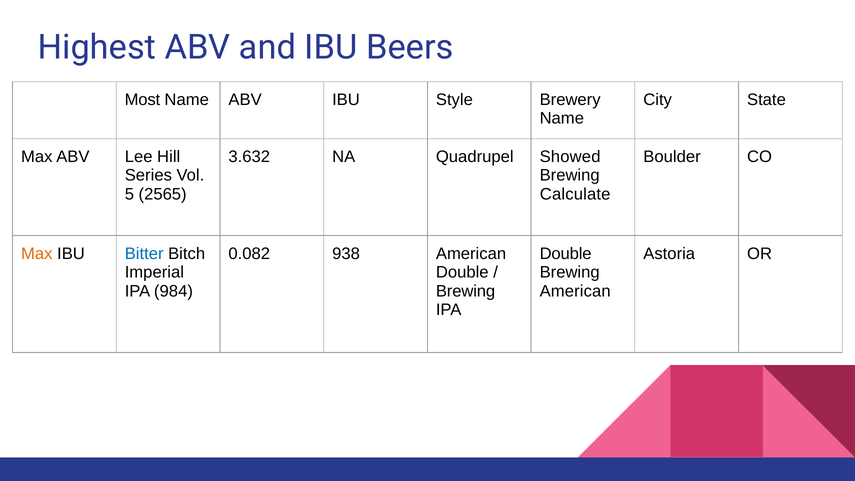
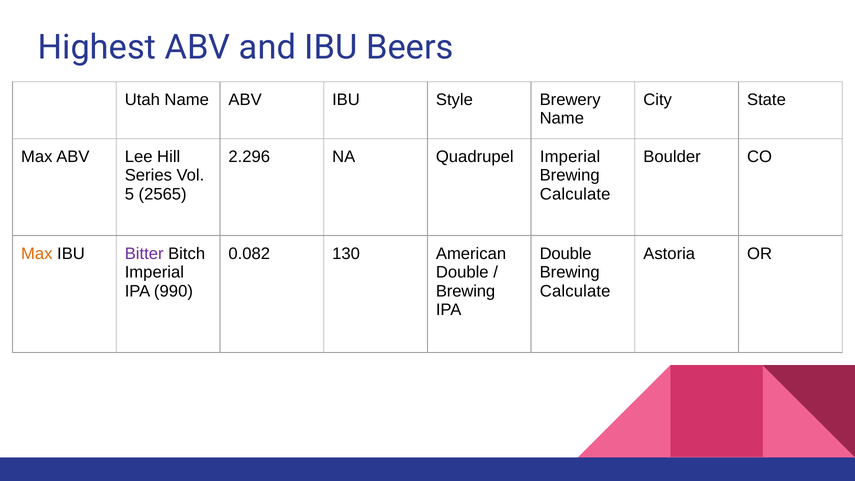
Most: Most -> Utah
3.632: 3.632 -> 2.296
Quadrupel Showed: Showed -> Imperial
Bitter colour: blue -> purple
938: 938 -> 130
984: 984 -> 990
American at (575, 291): American -> Calculate
